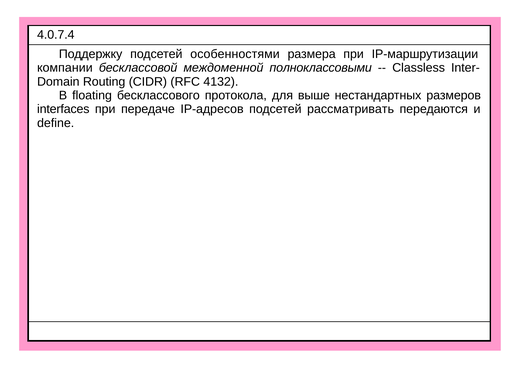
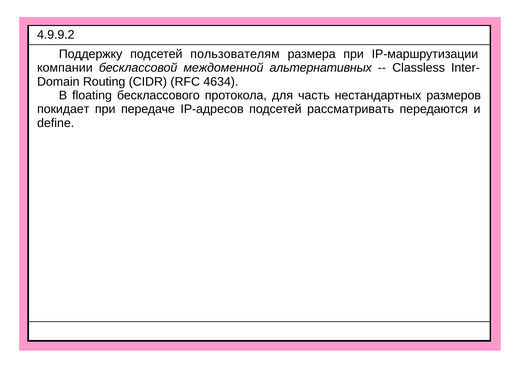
4.0.7.4: 4.0.7.4 -> 4.9.9.2
особенностями: особенностями -> пользователям
полноклассовыми: полноклассовыми -> альтернативных
4132: 4132 -> 4634
выше: выше -> часть
interfaces: interfaces -> покидает
